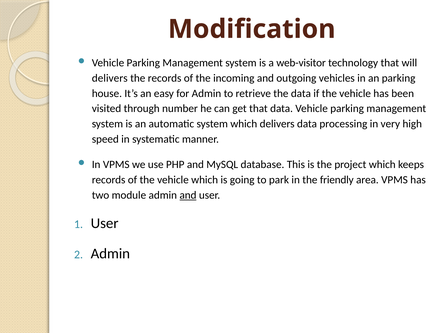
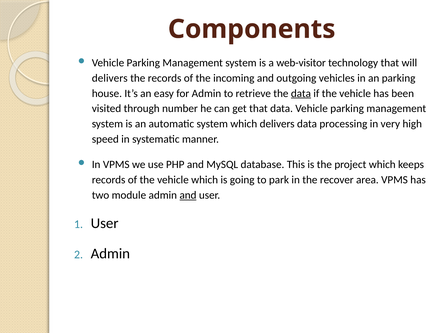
Modification: Modification -> Components
data at (301, 93) underline: none -> present
friendly: friendly -> recover
